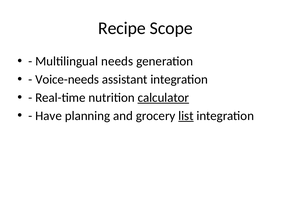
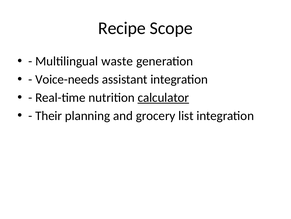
needs: needs -> waste
Have: Have -> Their
list underline: present -> none
